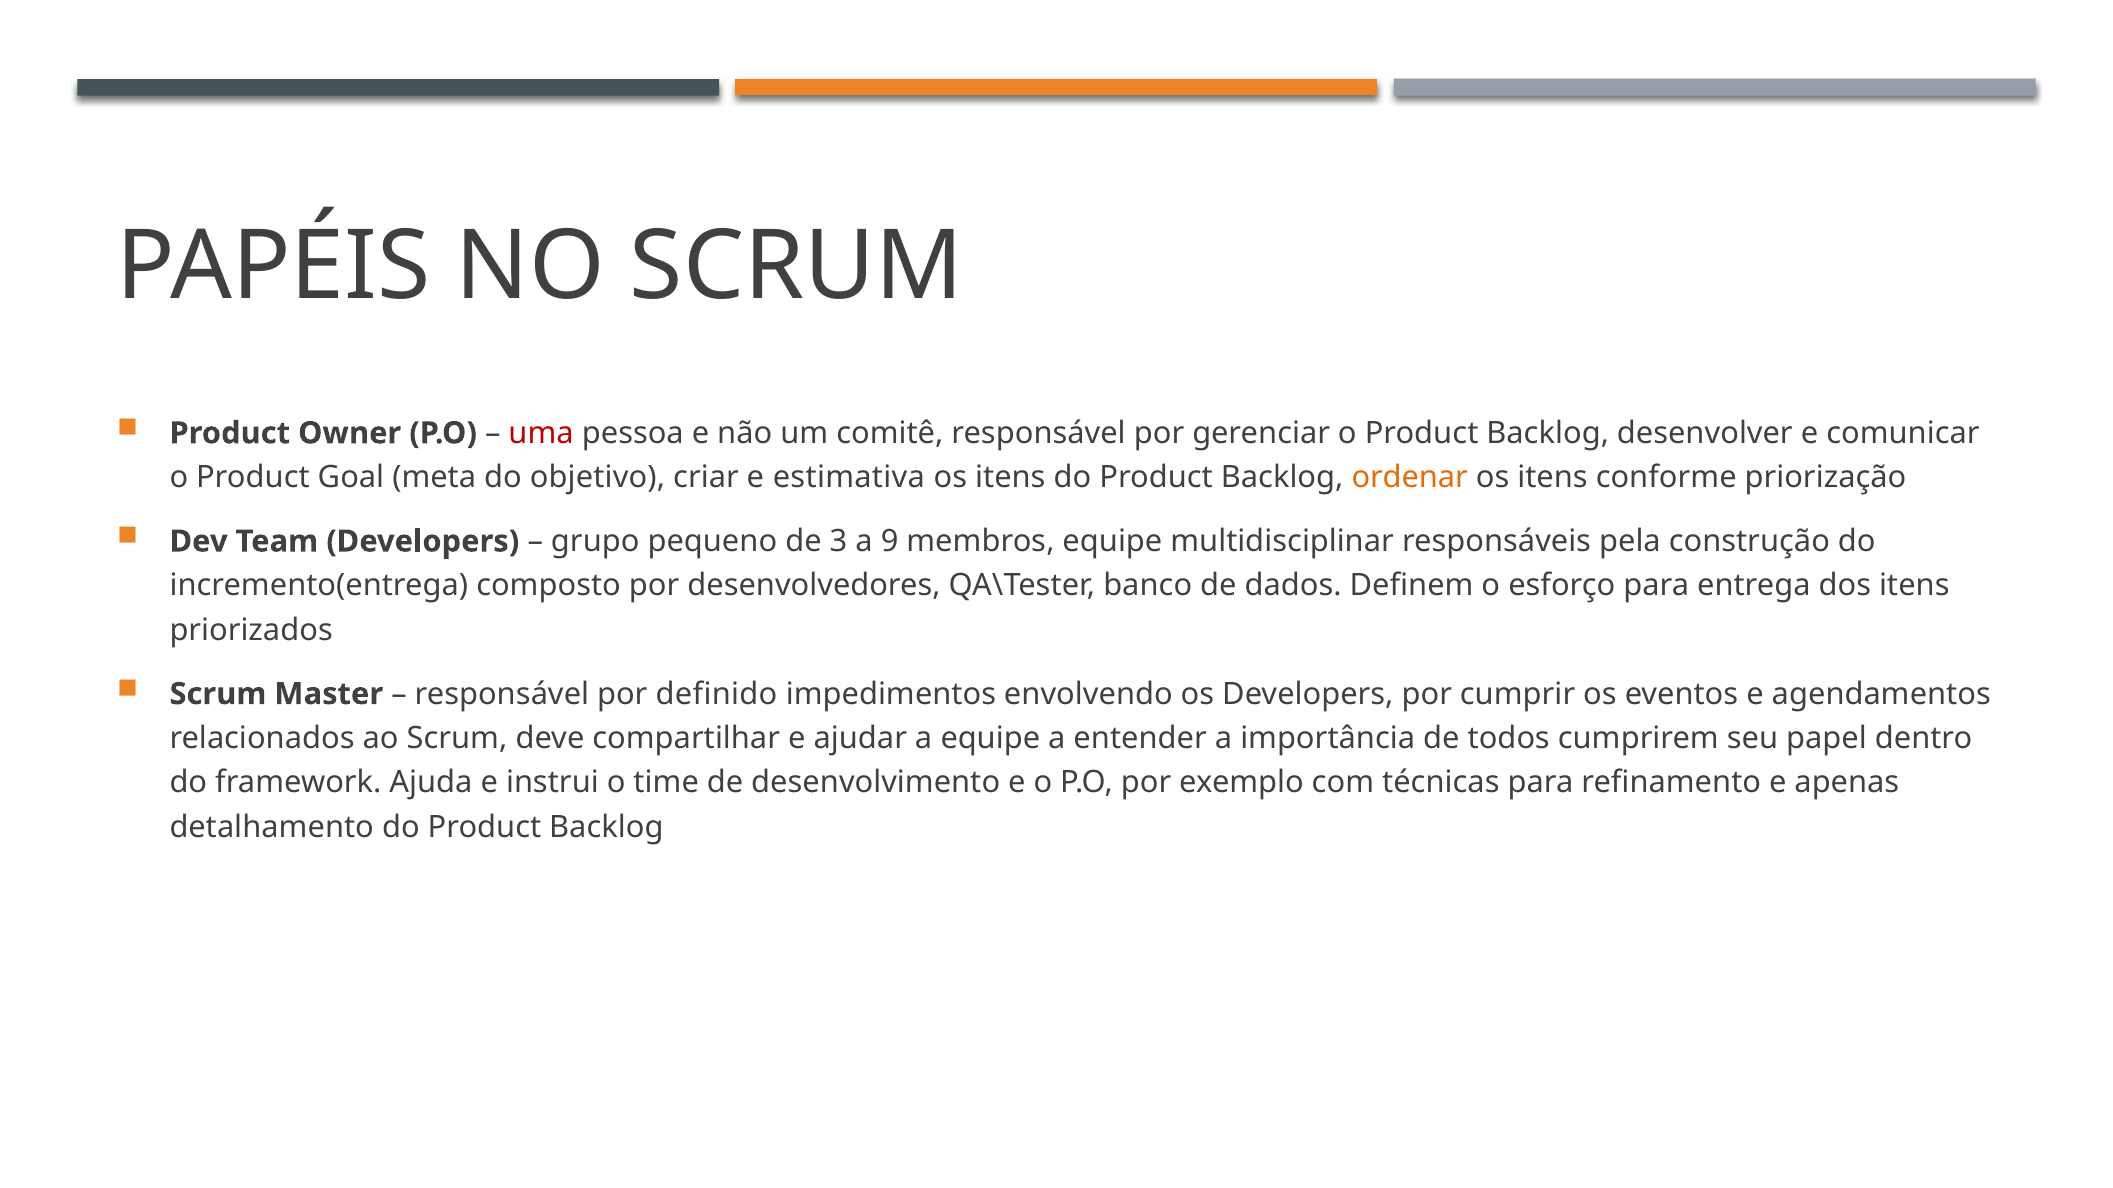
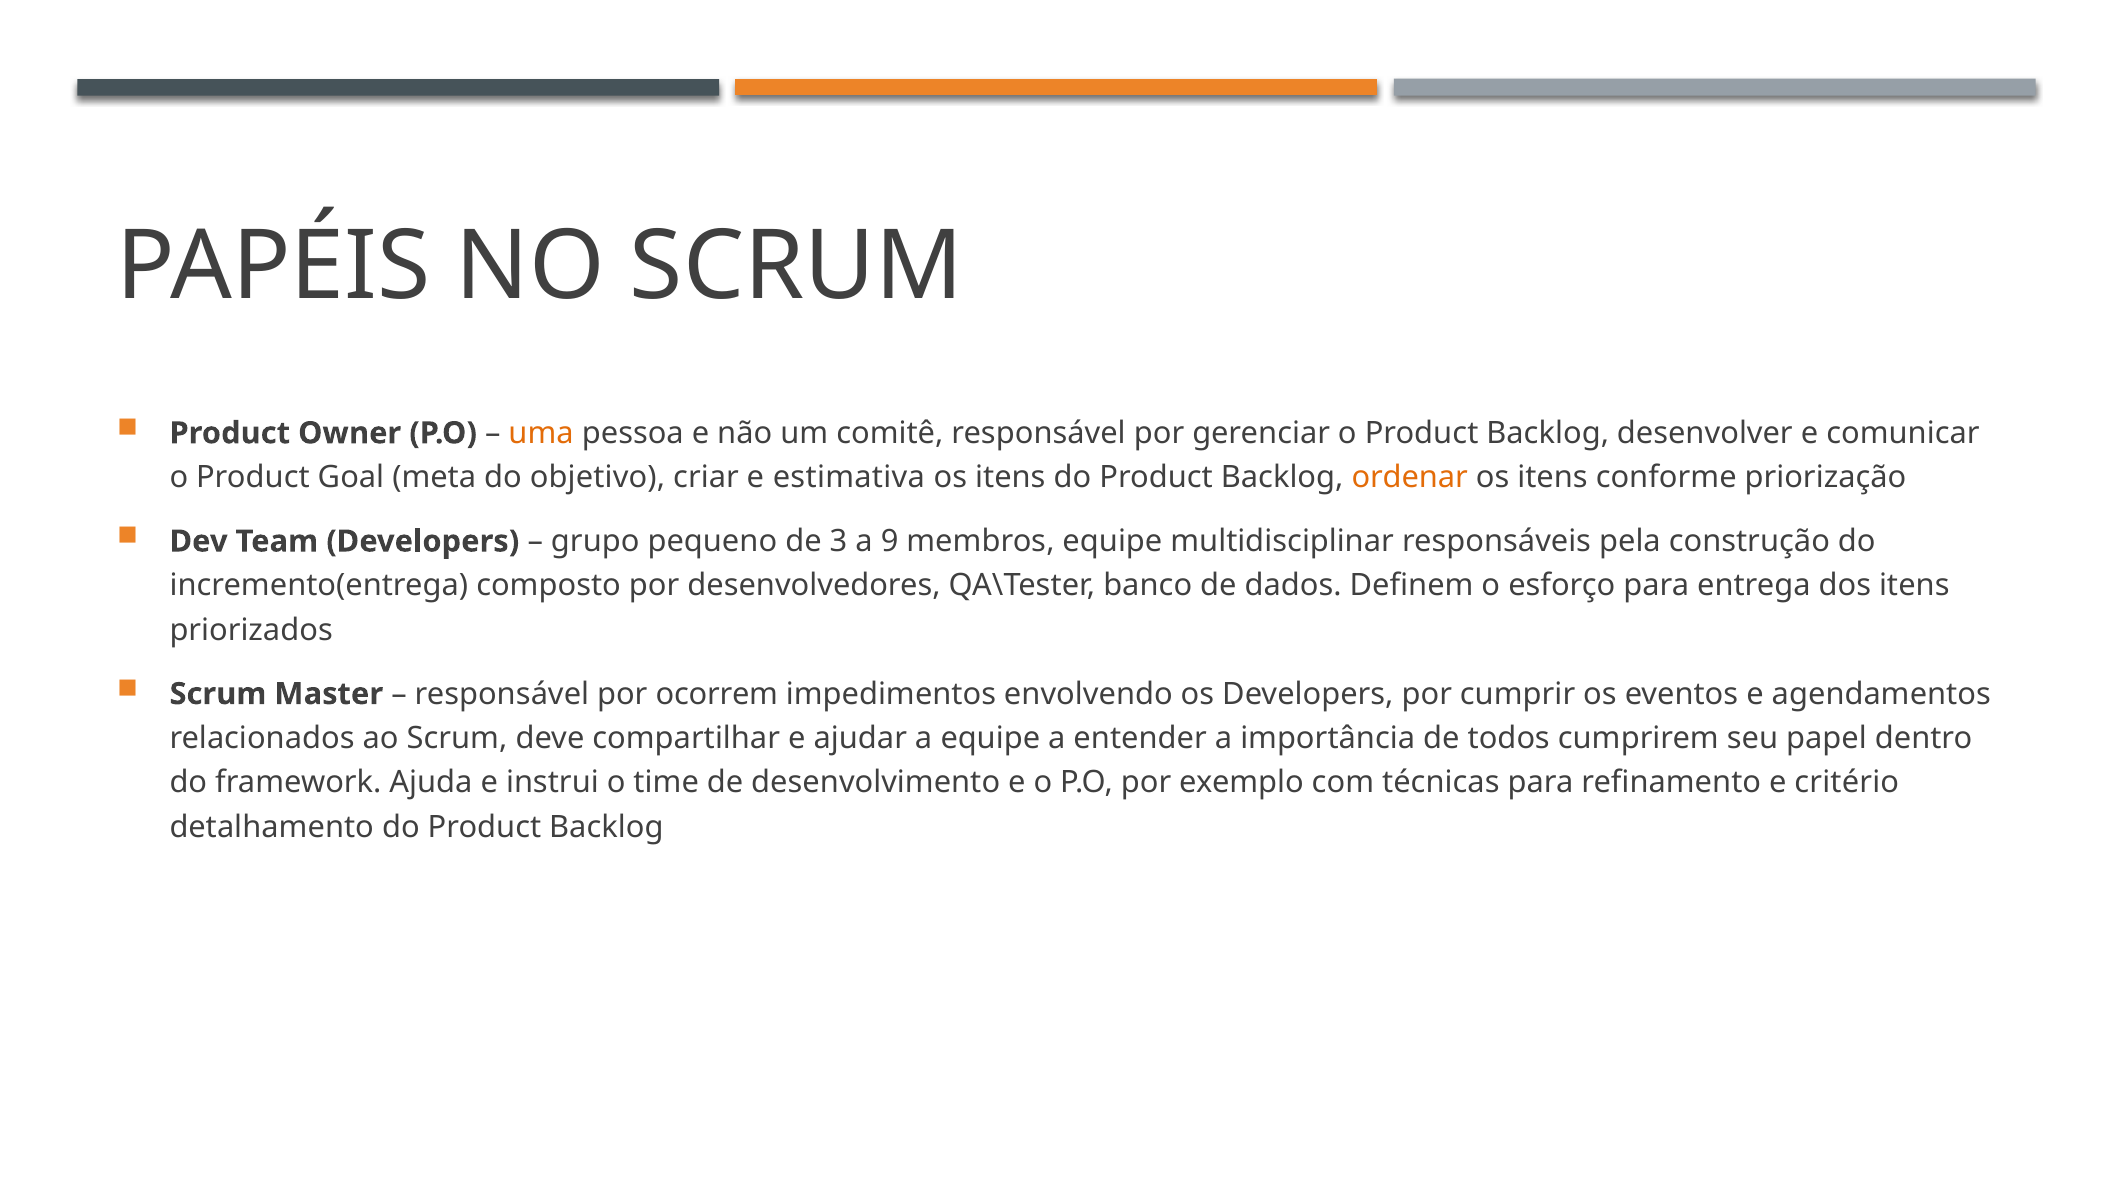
uma colour: red -> orange
definido: definido -> ocorrem
apenas: apenas -> critério
